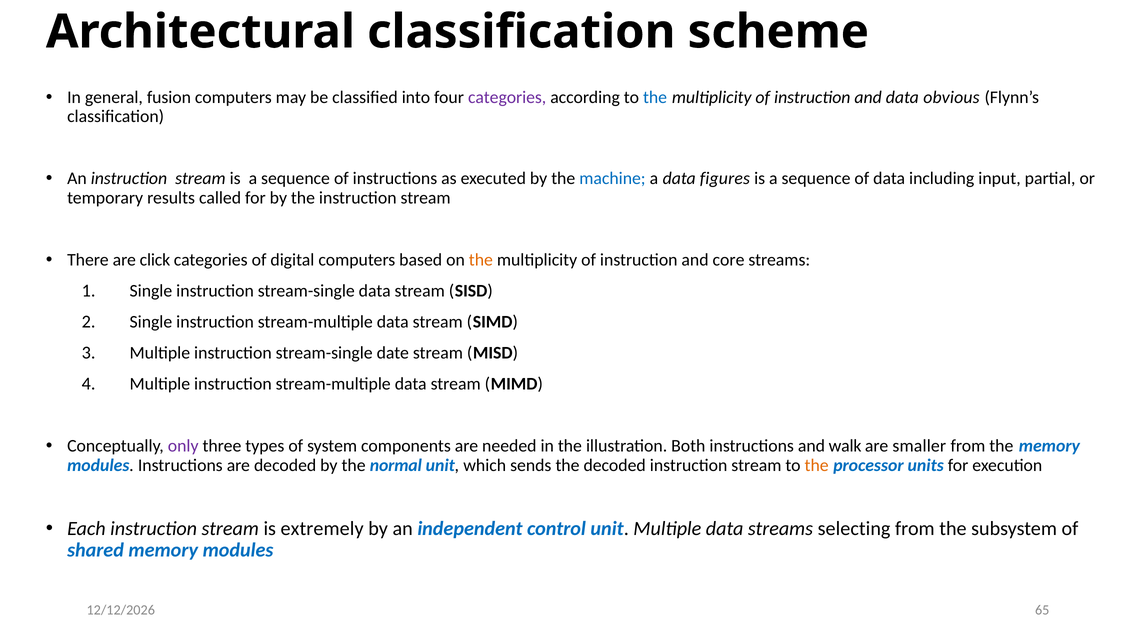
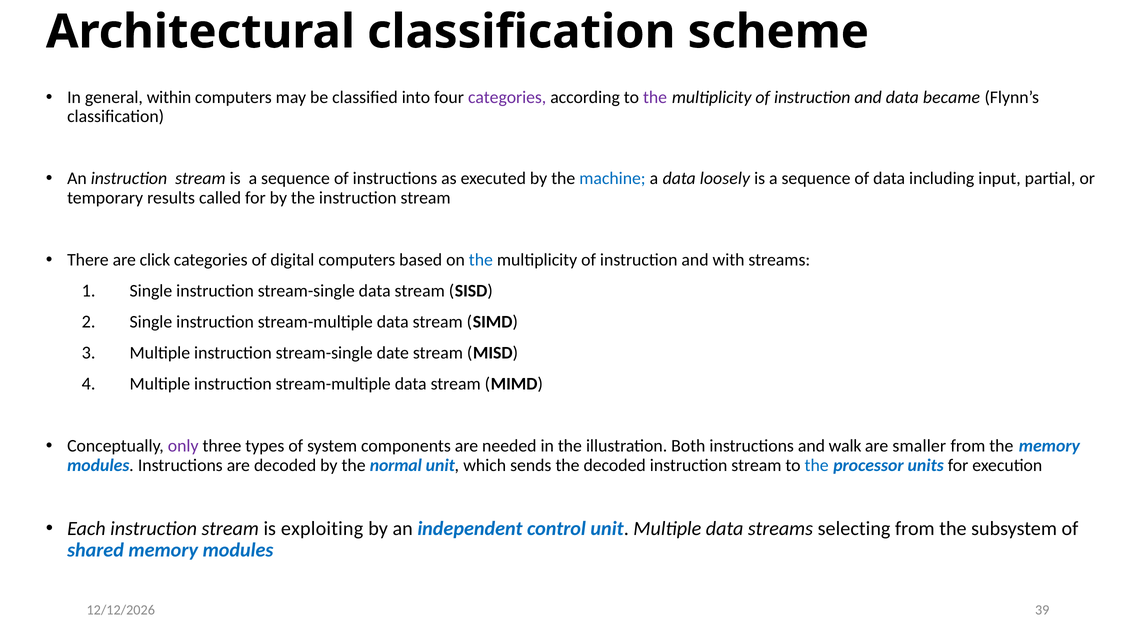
fusion: fusion -> within
the at (655, 97) colour: blue -> purple
obvious: obvious -> became
figures: figures -> loosely
the at (481, 260) colour: orange -> blue
core: core -> with
the at (817, 465) colour: orange -> blue
extremely: extremely -> exploiting
65: 65 -> 39
